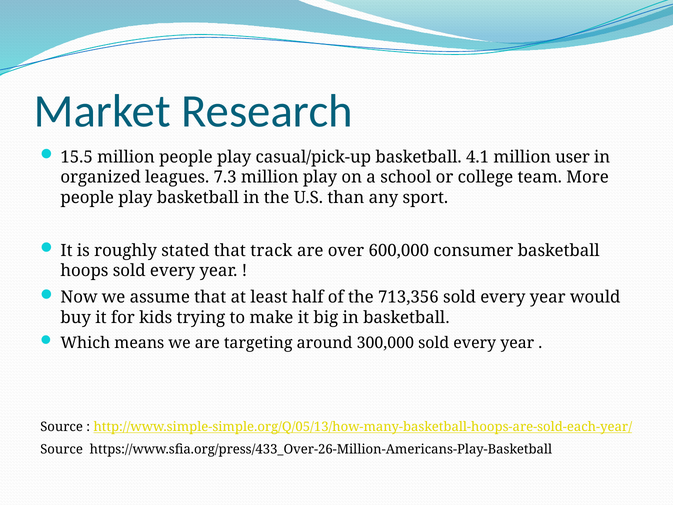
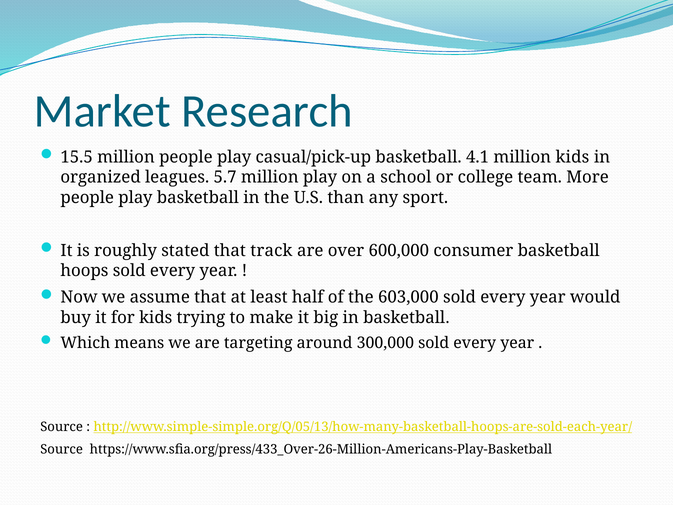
million user: user -> kids
7.3: 7.3 -> 5.7
713,356: 713,356 -> 603,000
